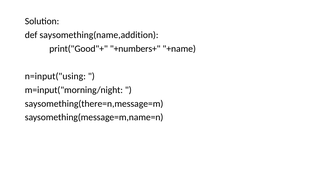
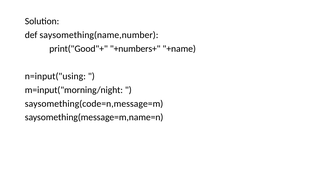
saysomething(name,addition: saysomething(name,addition -> saysomething(name,number
saysomething(there=n,message=m: saysomething(there=n,message=m -> saysomething(code=n,message=m
